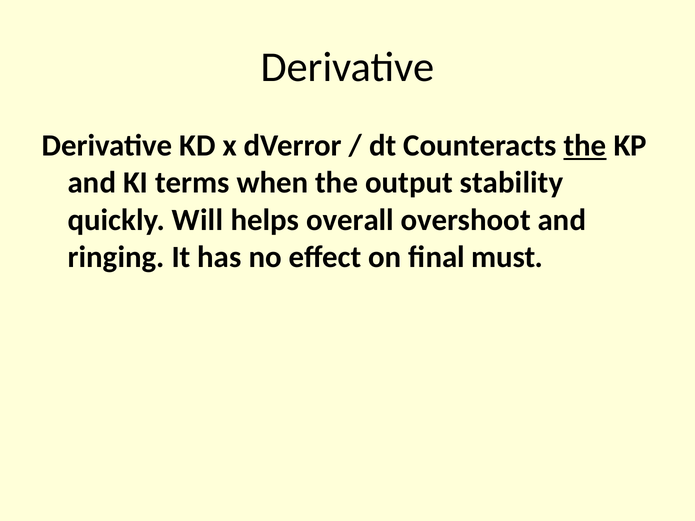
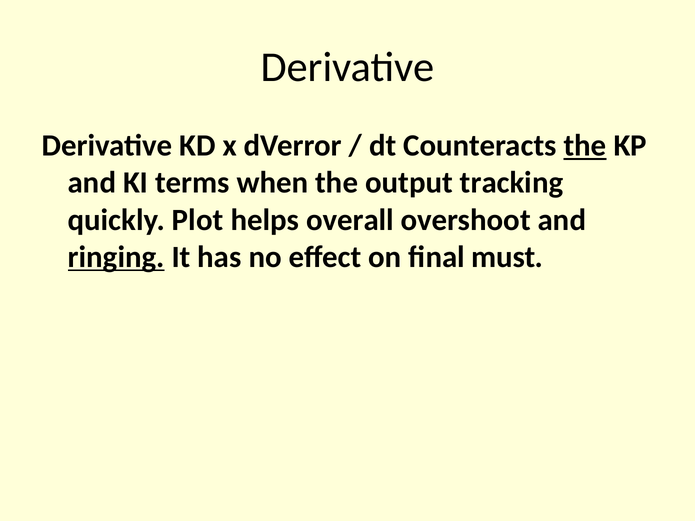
stability: stability -> tracking
Will: Will -> Plot
ringing underline: none -> present
